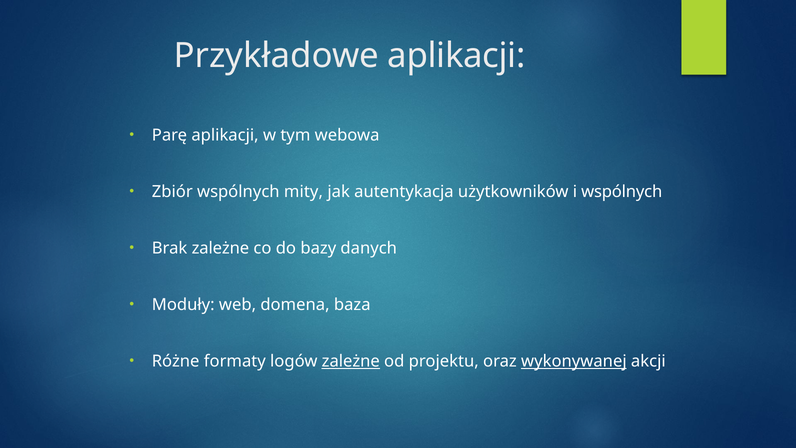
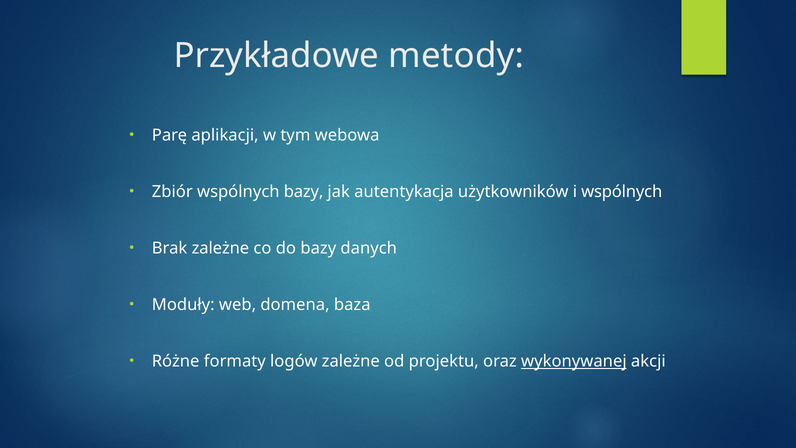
Przykładowe aplikacji: aplikacji -> metody
wspólnych mity: mity -> bazy
zależne at (351, 361) underline: present -> none
